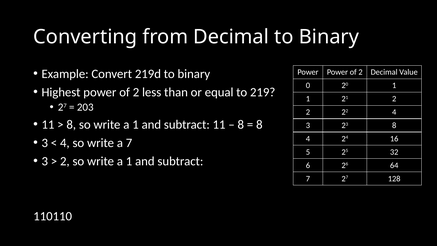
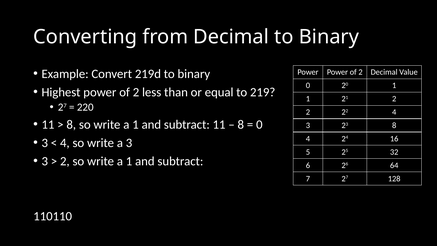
203: 203 -> 220
8 at (259, 125): 8 -> 0
a 7: 7 -> 3
